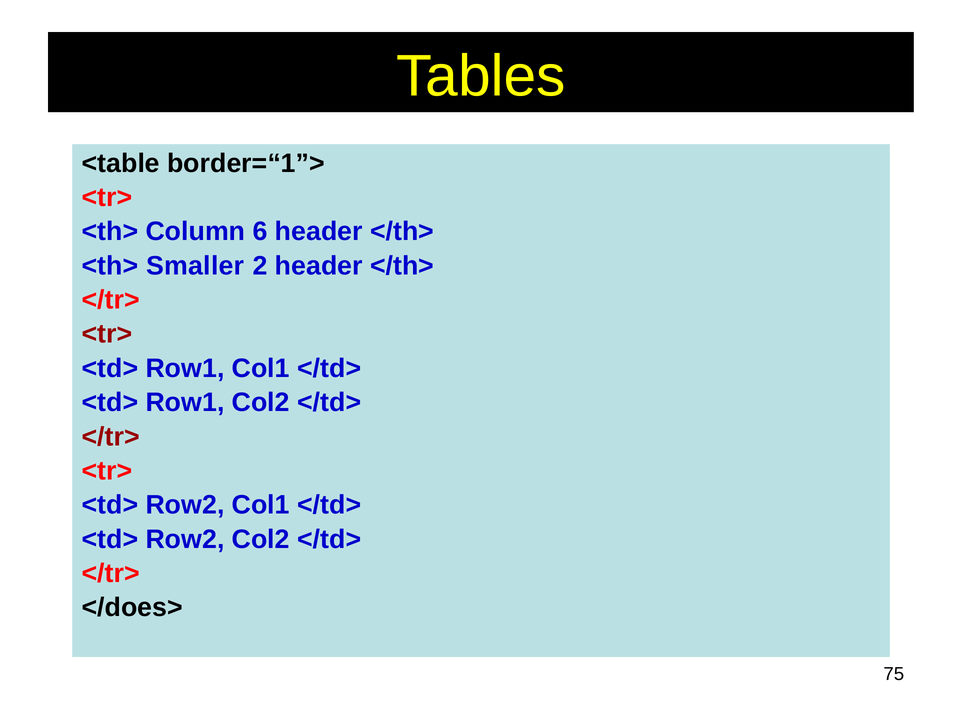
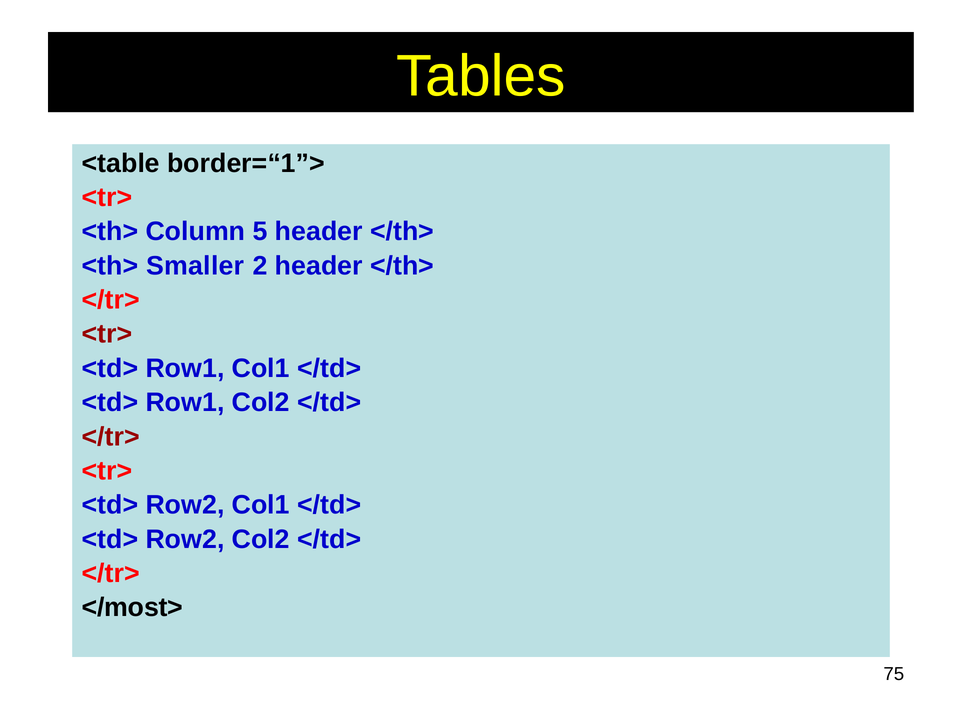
6: 6 -> 5
</does>: </does> -> </most>
